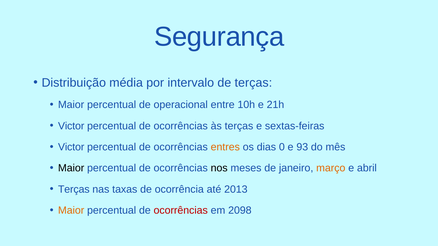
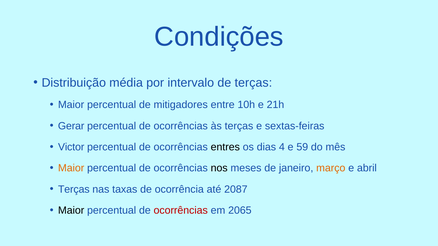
Segurança: Segurança -> Condições
operacional: operacional -> mitigadores
Victor at (71, 126): Victor -> Gerar
entres colour: orange -> black
0: 0 -> 4
93: 93 -> 59
Maior at (71, 168) colour: black -> orange
2013: 2013 -> 2087
Maior at (71, 211) colour: orange -> black
2098: 2098 -> 2065
